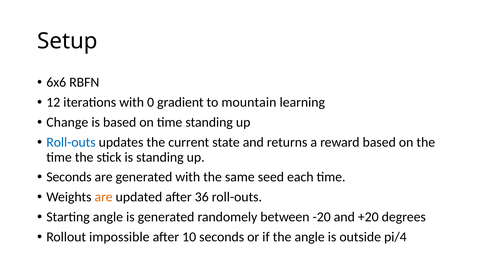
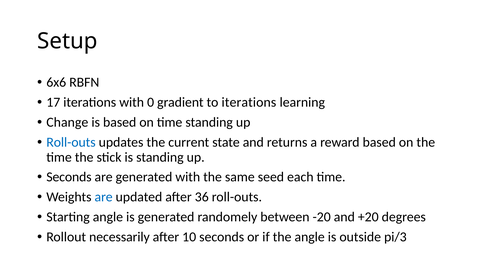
12: 12 -> 17
to mountain: mountain -> iterations
are at (104, 197) colour: orange -> blue
impossible: impossible -> necessarily
pi/4: pi/4 -> pi/3
